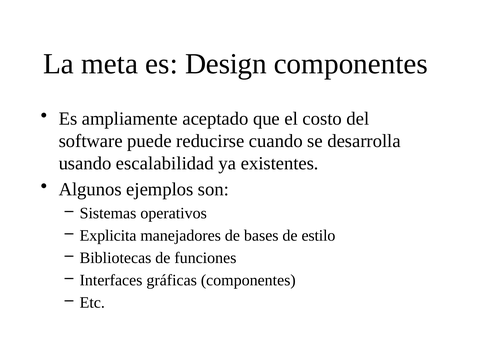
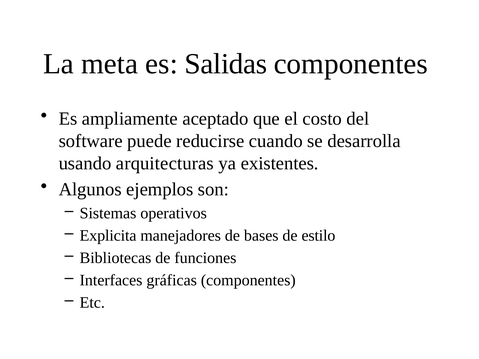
Design: Design -> Salidas
escalabilidad: escalabilidad -> arquitecturas
